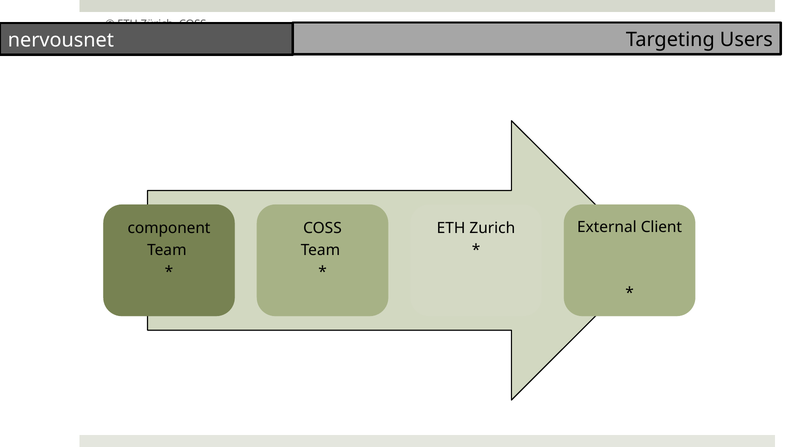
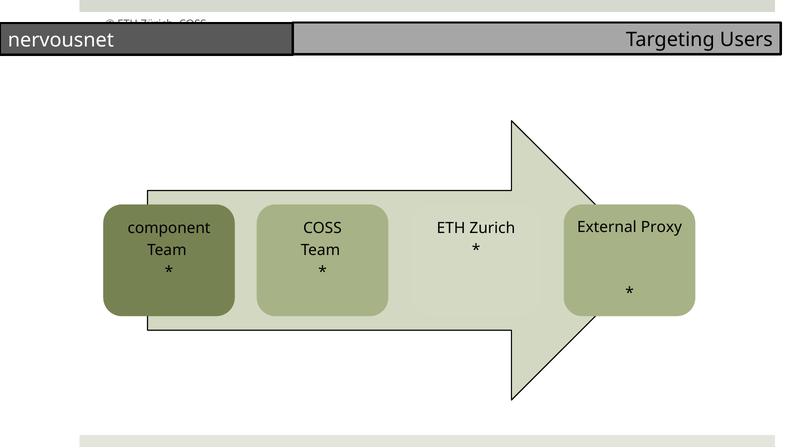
Client: Client -> Proxy
